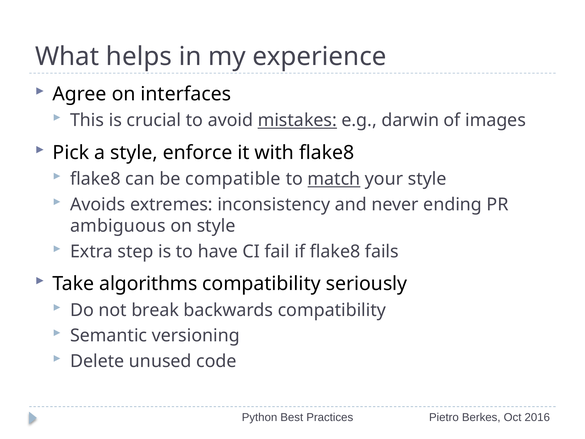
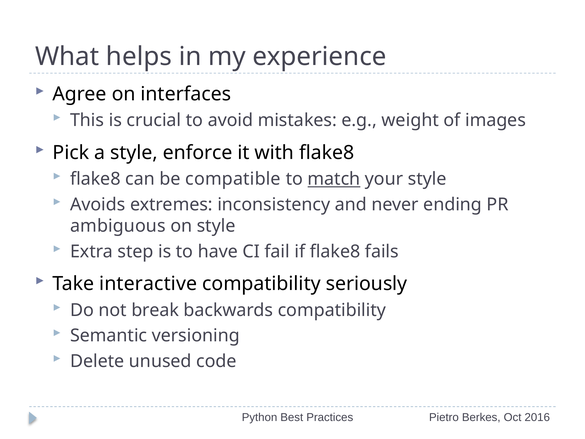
mistakes underline: present -> none
darwin: darwin -> weight
algorithms: algorithms -> interactive
